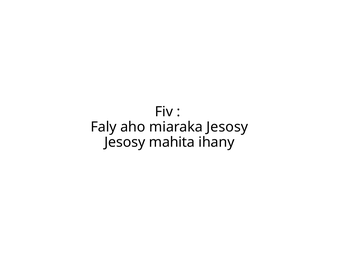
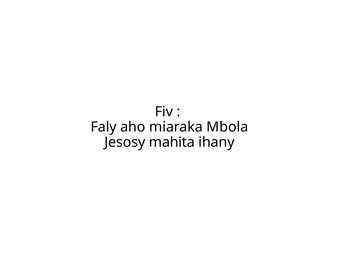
miaraka Jesosy: Jesosy -> Mbola
